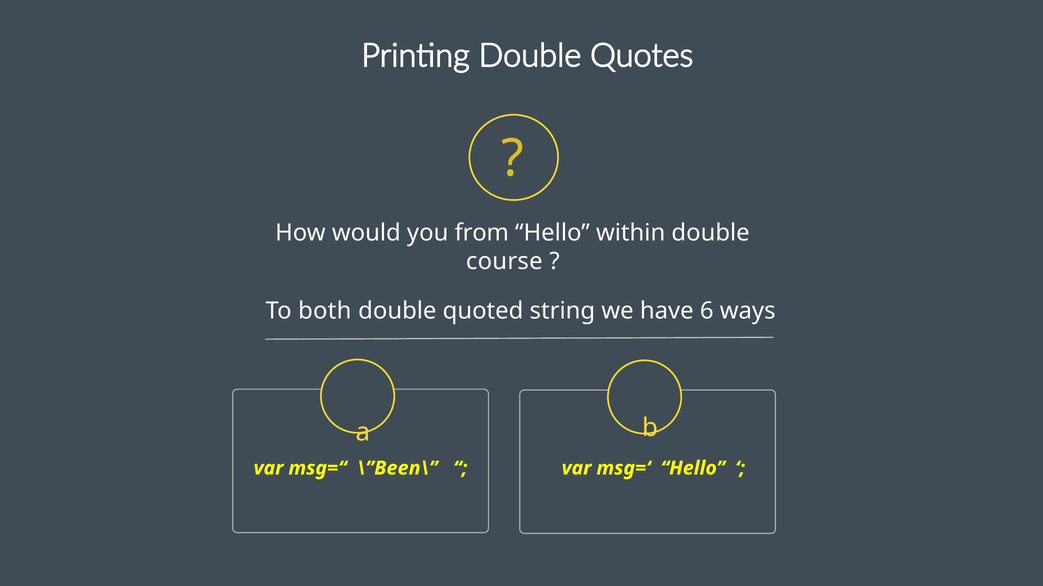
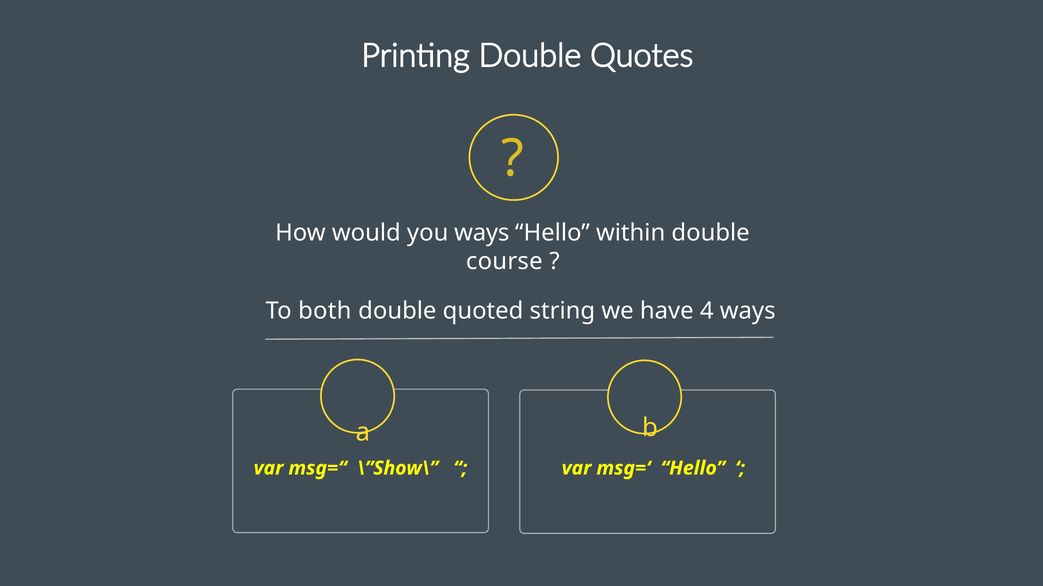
you from: from -> ways
6: 6 -> 4
\”Been\: \”Been\ -> \”Show\
